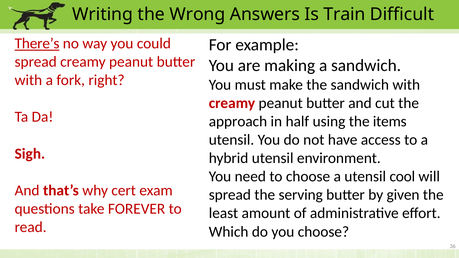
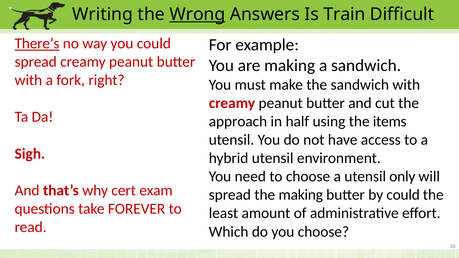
Wrong underline: none -> present
cool: cool -> only
the serving: serving -> making
by given: given -> could
